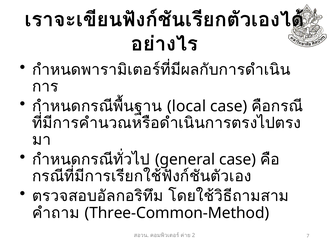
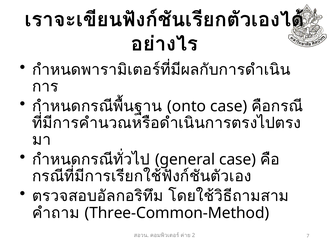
local: local -> onto
